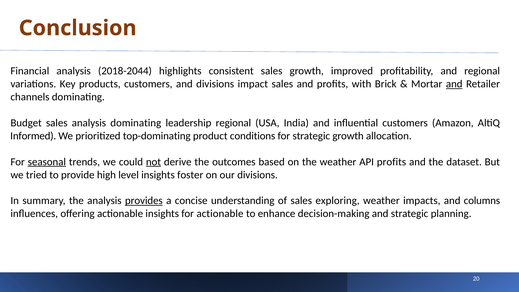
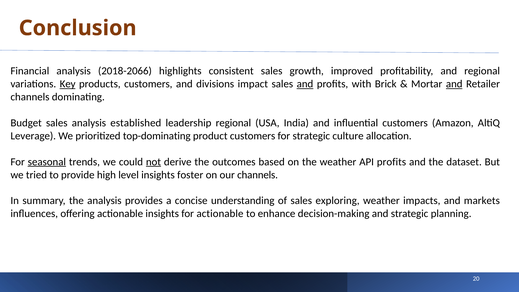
2018-2044: 2018-2044 -> 2018-2066
Key underline: none -> present
and at (305, 84) underline: none -> present
analysis dominating: dominating -> established
Informed: Informed -> Leverage
product conditions: conditions -> customers
strategic growth: growth -> culture
our divisions: divisions -> channels
provides underline: present -> none
columns: columns -> markets
